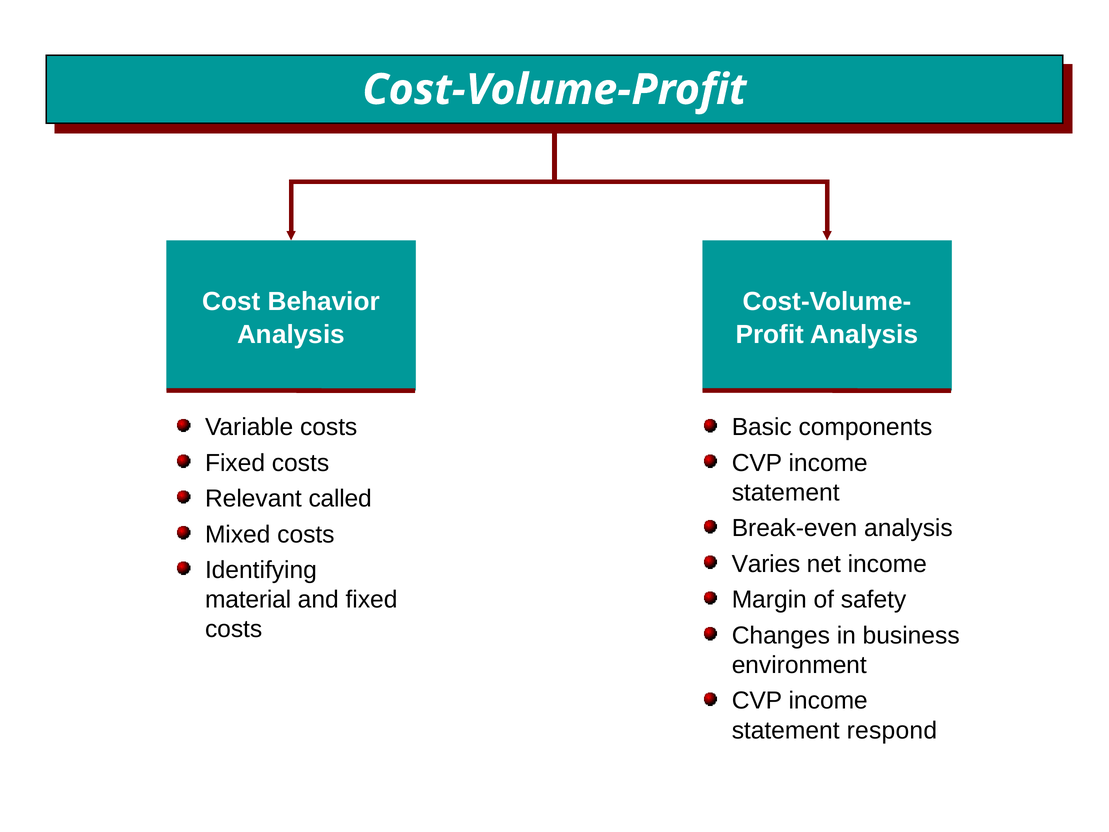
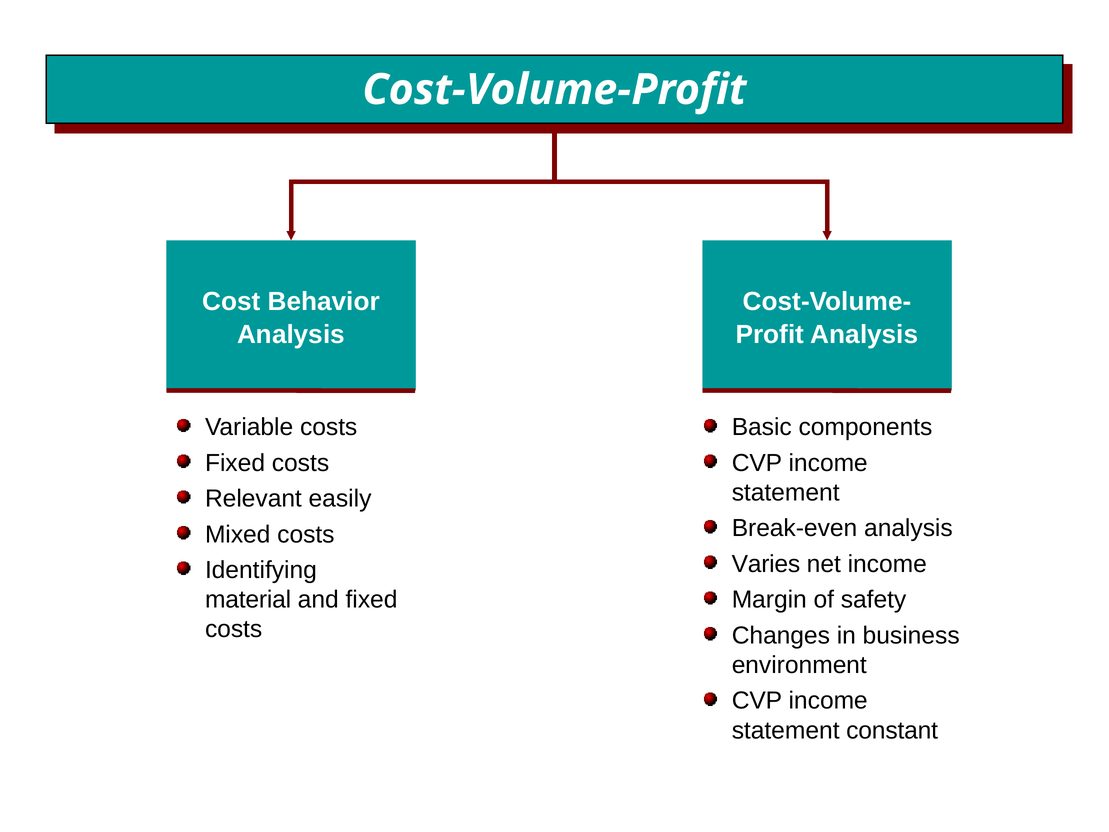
called: called -> easily
respond: respond -> constant
